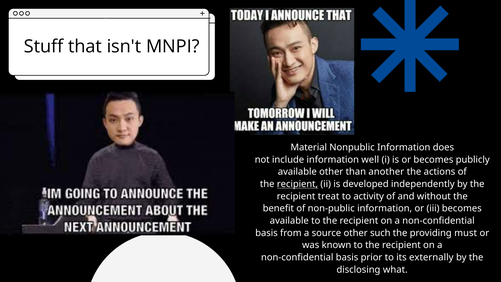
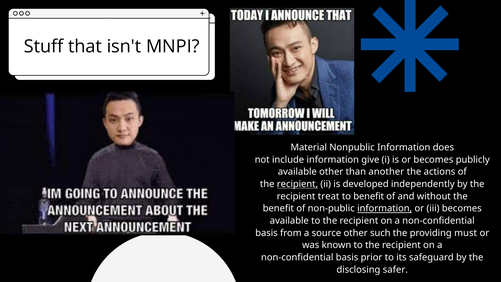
well: well -> give
to activity: activity -> benefit
information at (385, 208) underline: none -> present
externally: externally -> safeguard
what: what -> safer
